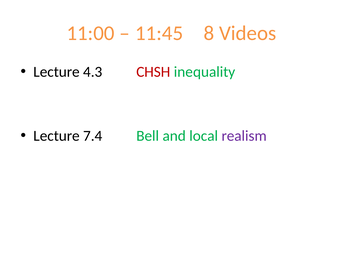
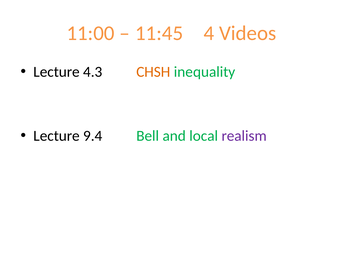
8: 8 -> 4
CHSH colour: red -> orange
7.4: 7.4 -> 9.4
